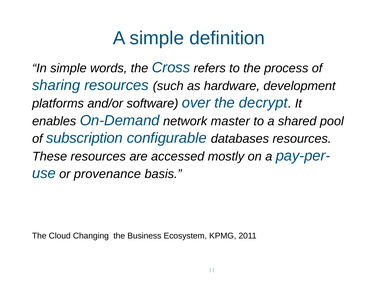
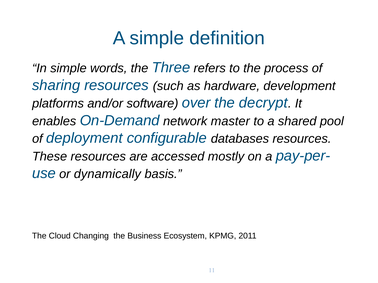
Cross: Cross -> Three
subscription: subscription -> deployment
provenance: provenance -> dynamically
